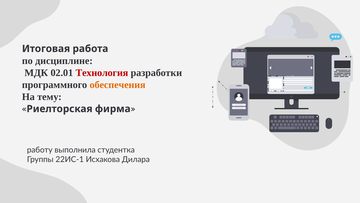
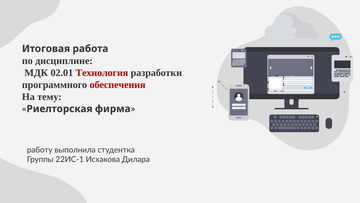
обеспечения colour: orange -> red
